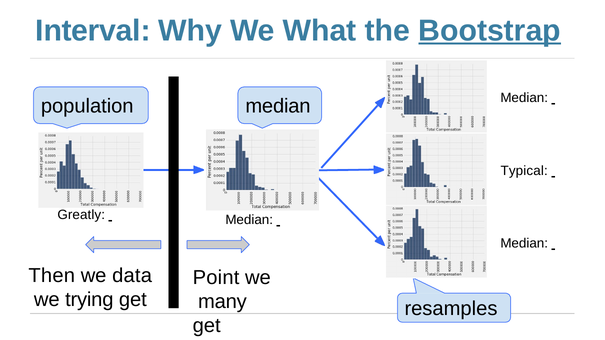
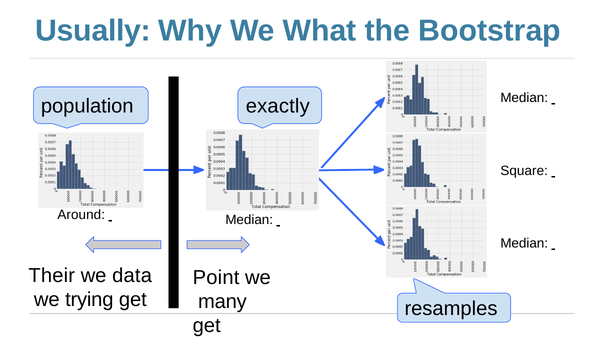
Interval: Interval -> Usually
Bootstrap underline: present -> none
population median: median -> exactly
Typical: Typical -> Square
Greatly: Greatly -> Around
Then: Then -> Their
